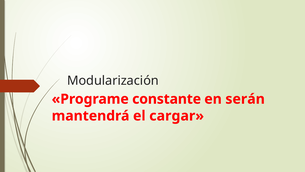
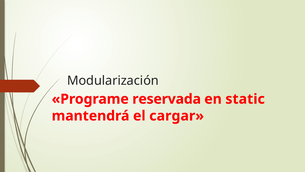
constante: constante -> reservada
serán: serán -> static
